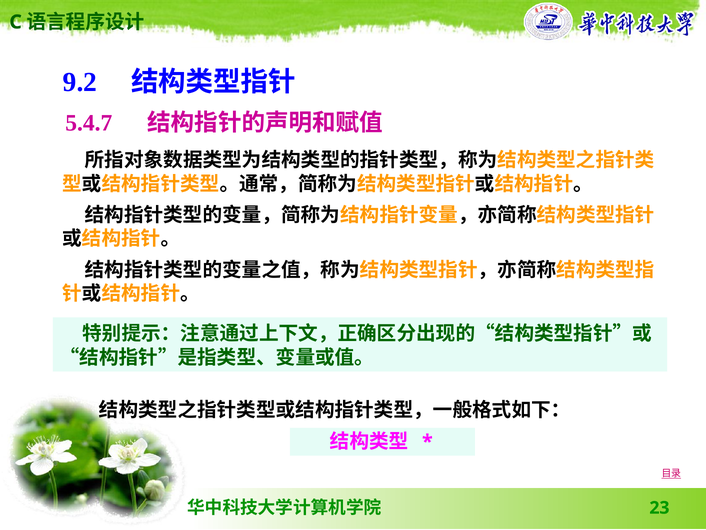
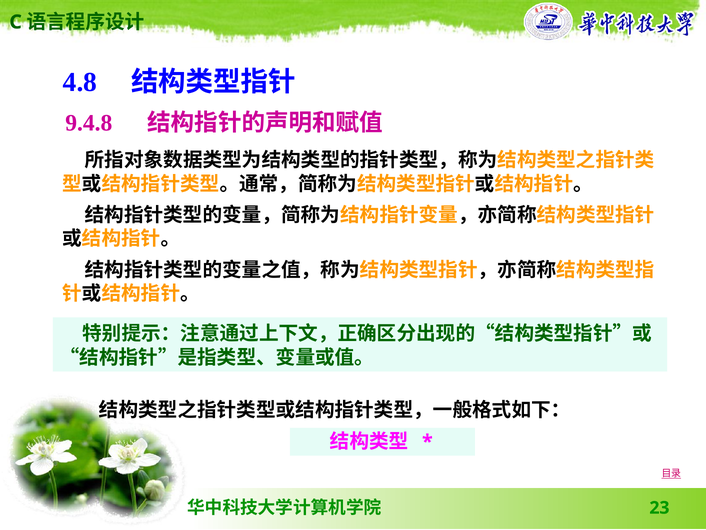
9.2: 9.2 -> 4.8
5.4.7: 5.4.7 -> 9.4.8
